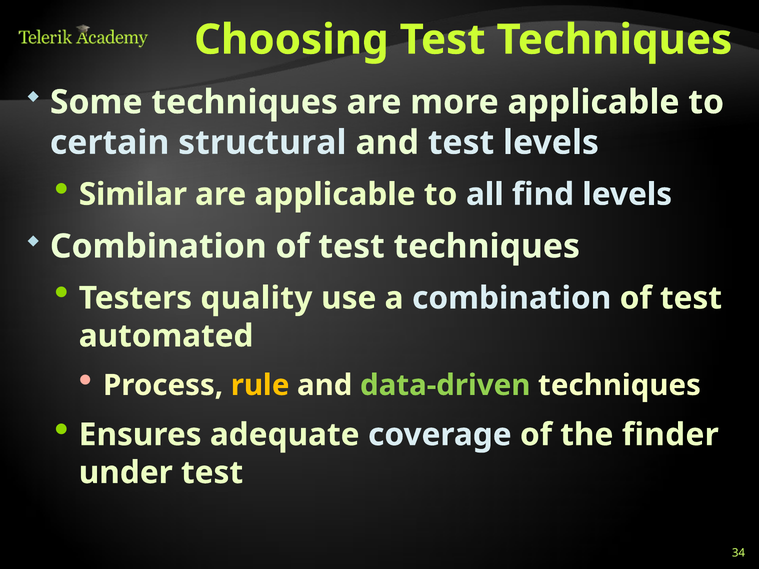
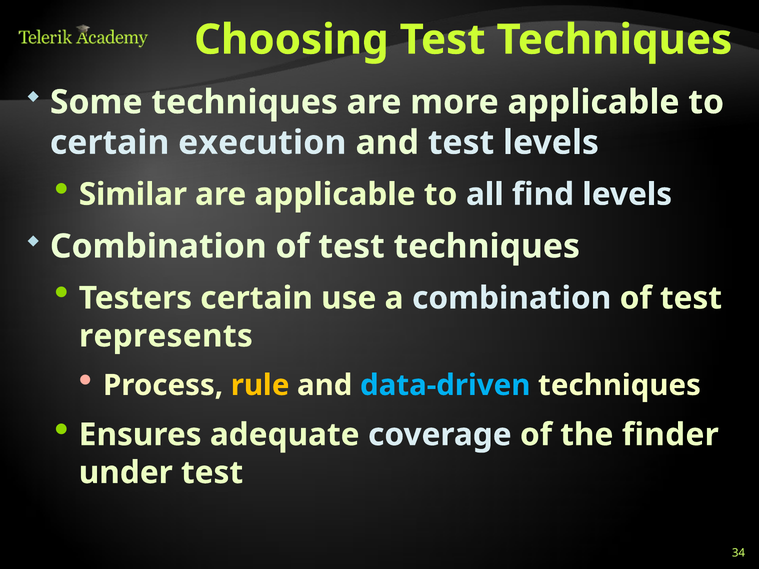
structural: structural -> execution
Testers quality: quality -> certain
automated: automated -> represents
data-driven colour: light green -> light blue
